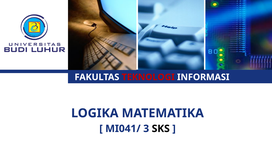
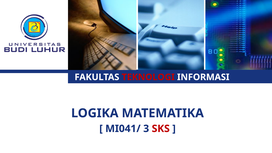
SKS colour: black -> red
